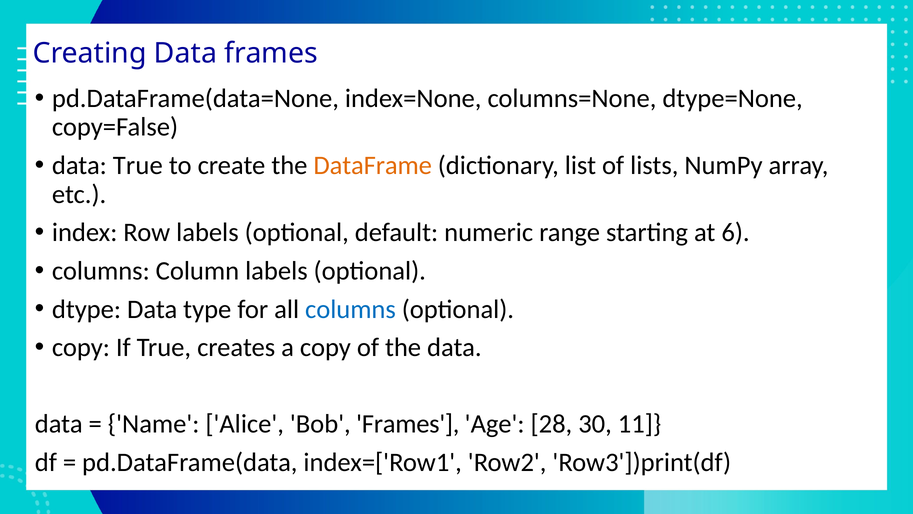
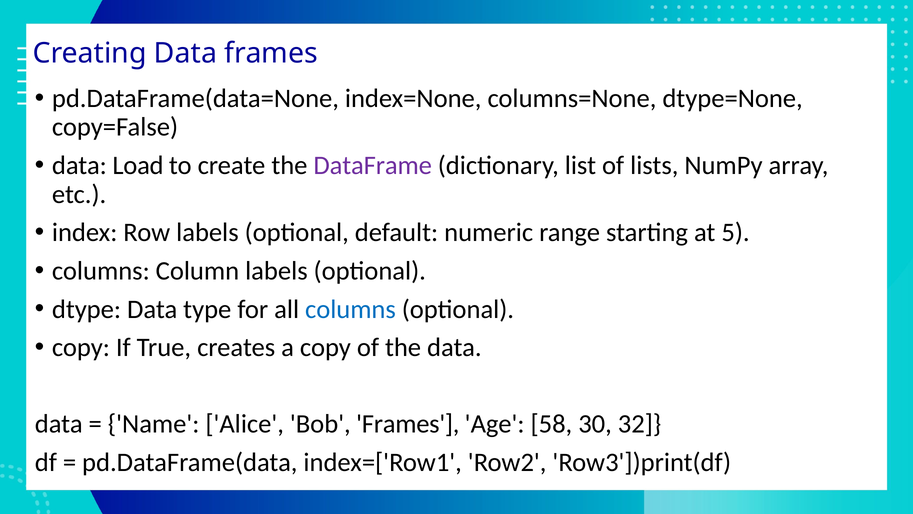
data True: True -> Load
DataFrame colour: orange -> purple
6: 6 -> 5
28: 28 -> 58
11: 11 -> 32
